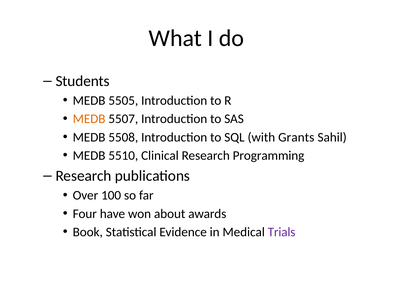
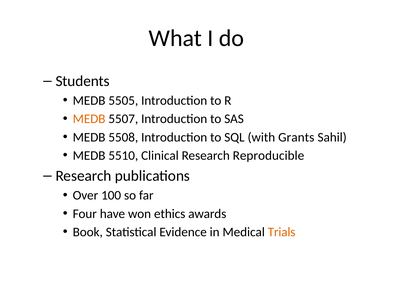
Programming: Programming -> Reproducible
about: about -> ethics
Trials colour: purple -> orange
